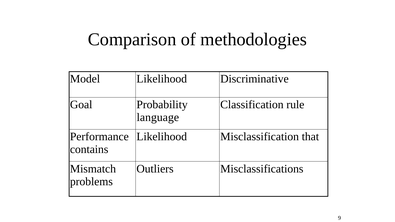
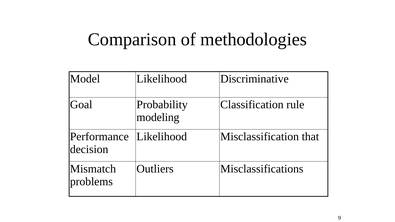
language: language -> modeling
contains: contains -> decision
